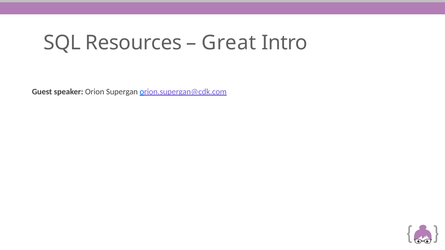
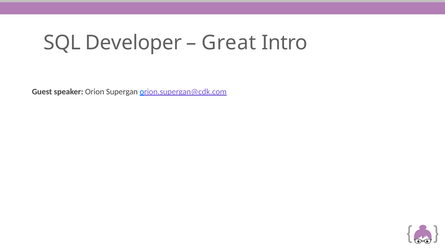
Resources: Resources -> Developer
